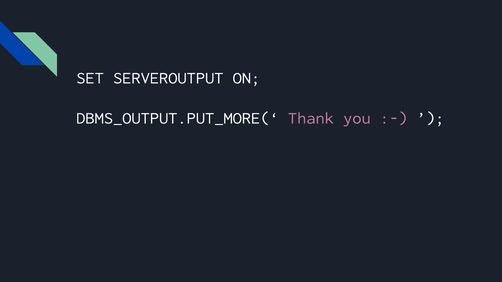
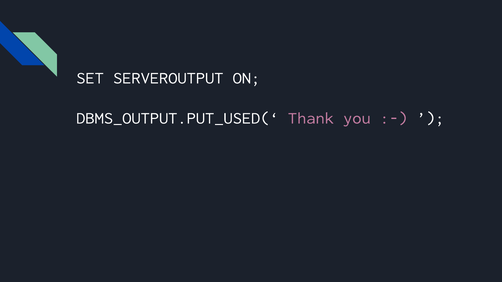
DBMS_OUTPUT.PUT_MORE(‘: DBMS_OUTPUT.PUT_MORE(‘ -> DBMS_OUTPUT.PUT_USED(‘
